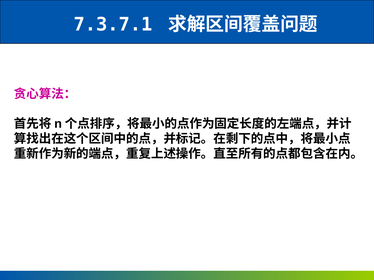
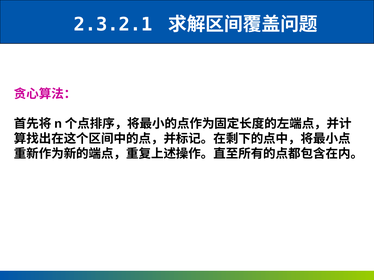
7.3.7.1: 7.3.7.1 -> 2.3.2.1
